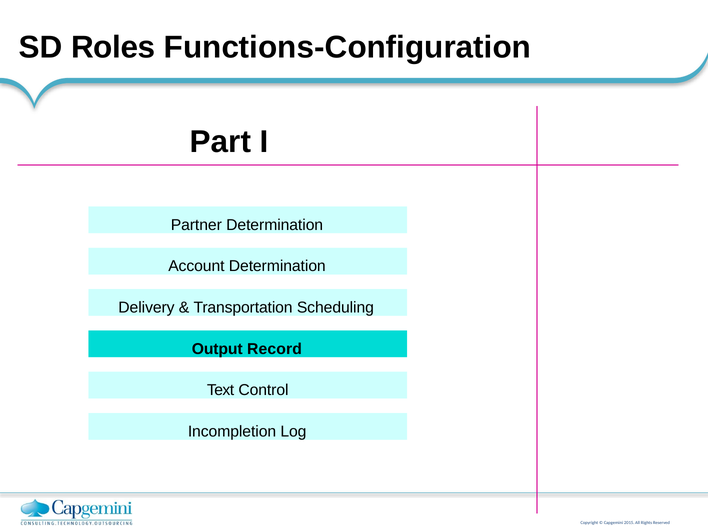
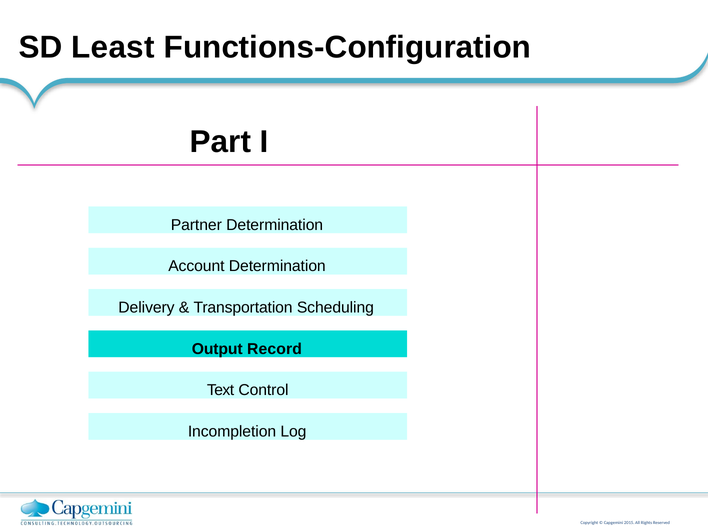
Roles: Roles -> Least
